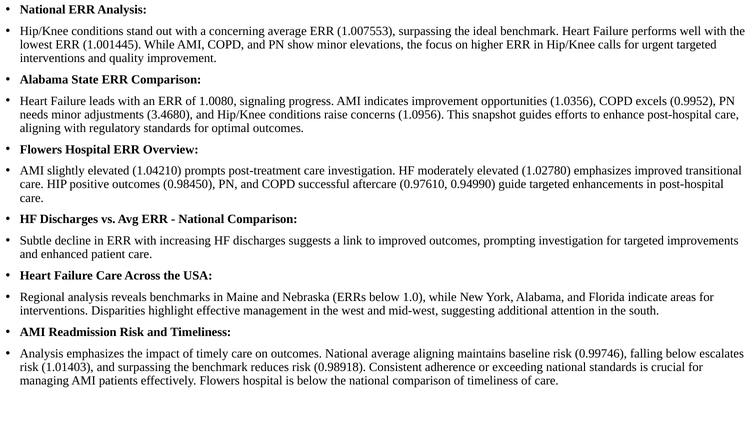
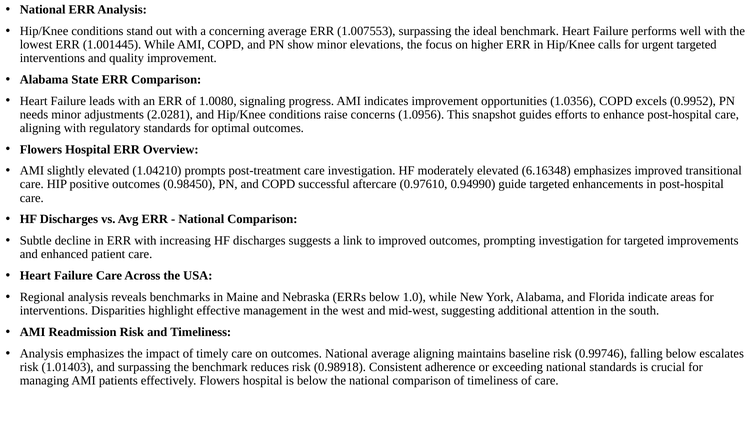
3.4680: 3.4680 -> 2.0281
1.02780: 1.02780 -> 6.16348
